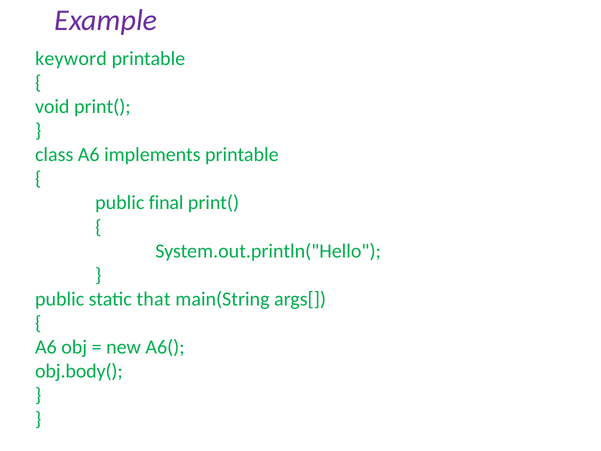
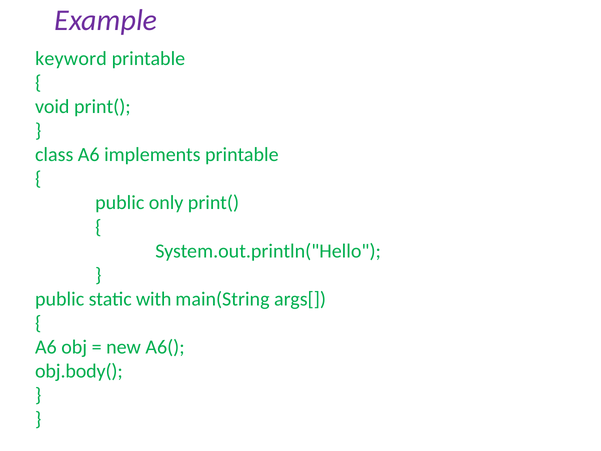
final: final -> only
that: that -> with
